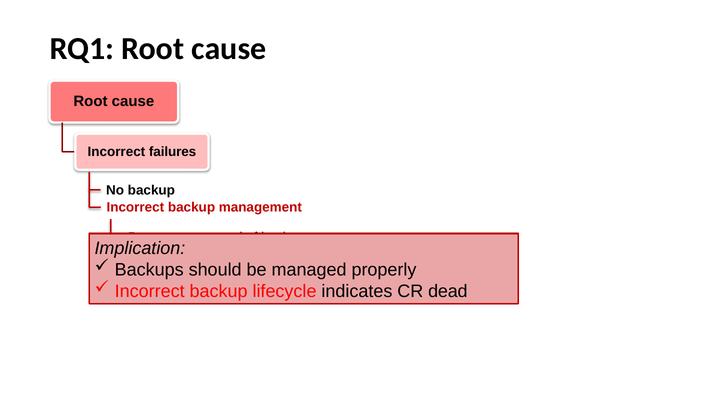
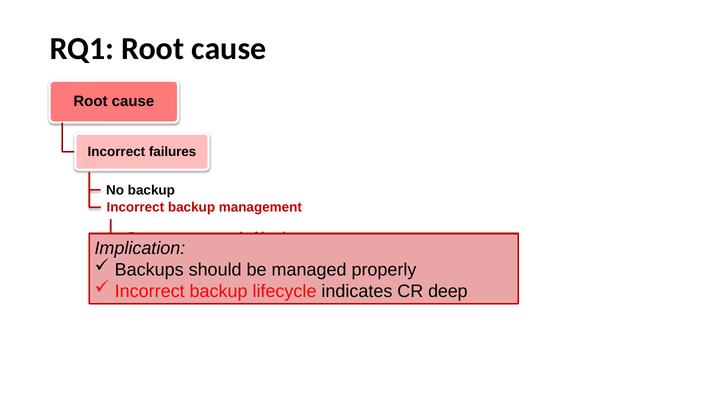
dead: dead -> deep
